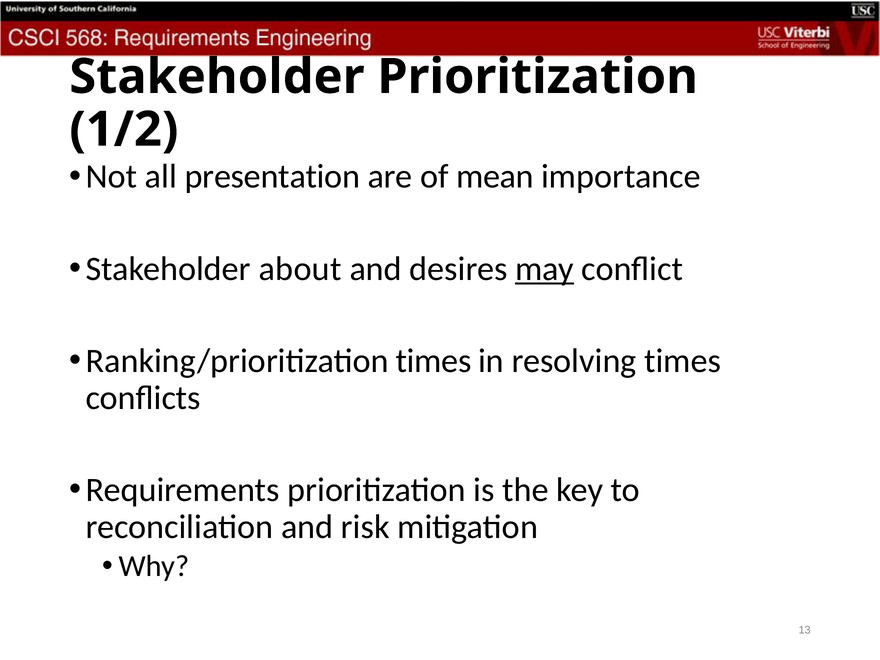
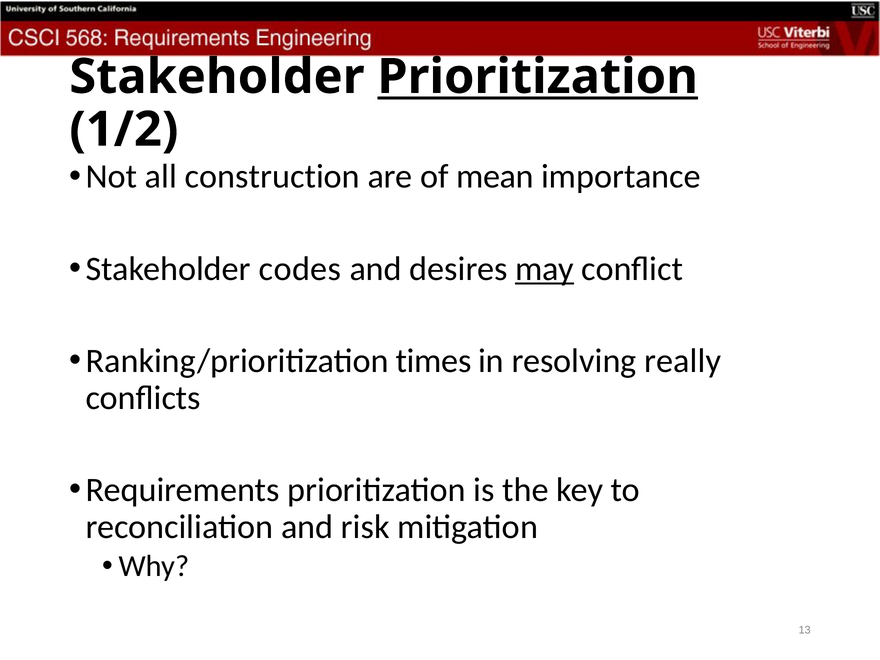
Prioritization at (538, 77) underline: none -> present
presentation: presentation -> construction
about: about -> codes
resolving times: times -> really
